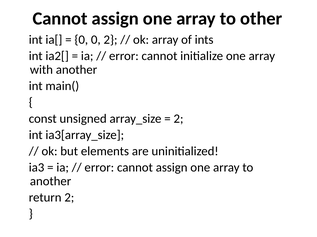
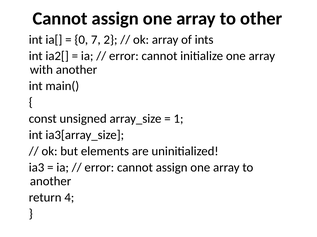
0 0: 0 -> 7
2 at (178, 119): 2 -> 1
return 2: 2 -> 4
